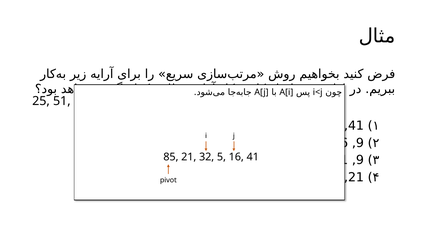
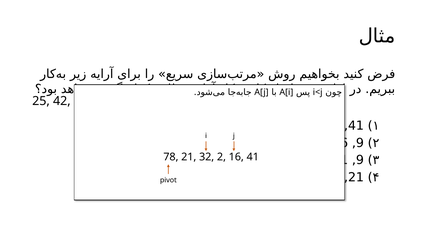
51: 51 -> 42
85: 85 -> 78
5: 5 -> 2
